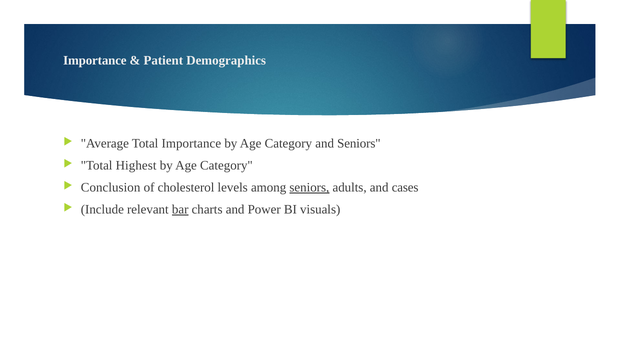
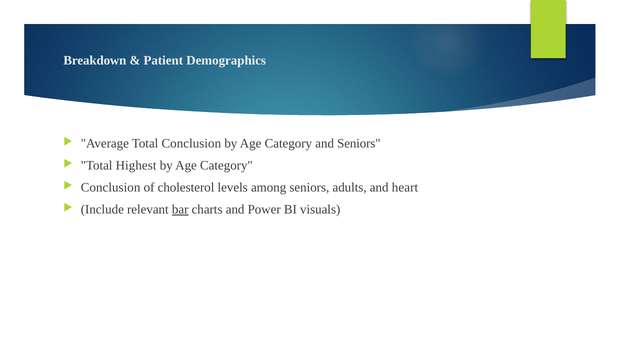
Importance at (95, 61): Importance -> Breakdown
Total Importance: Importance -> Conclusion
seniors at (309, 187) underline: present -> none
cases: cases -> heart
